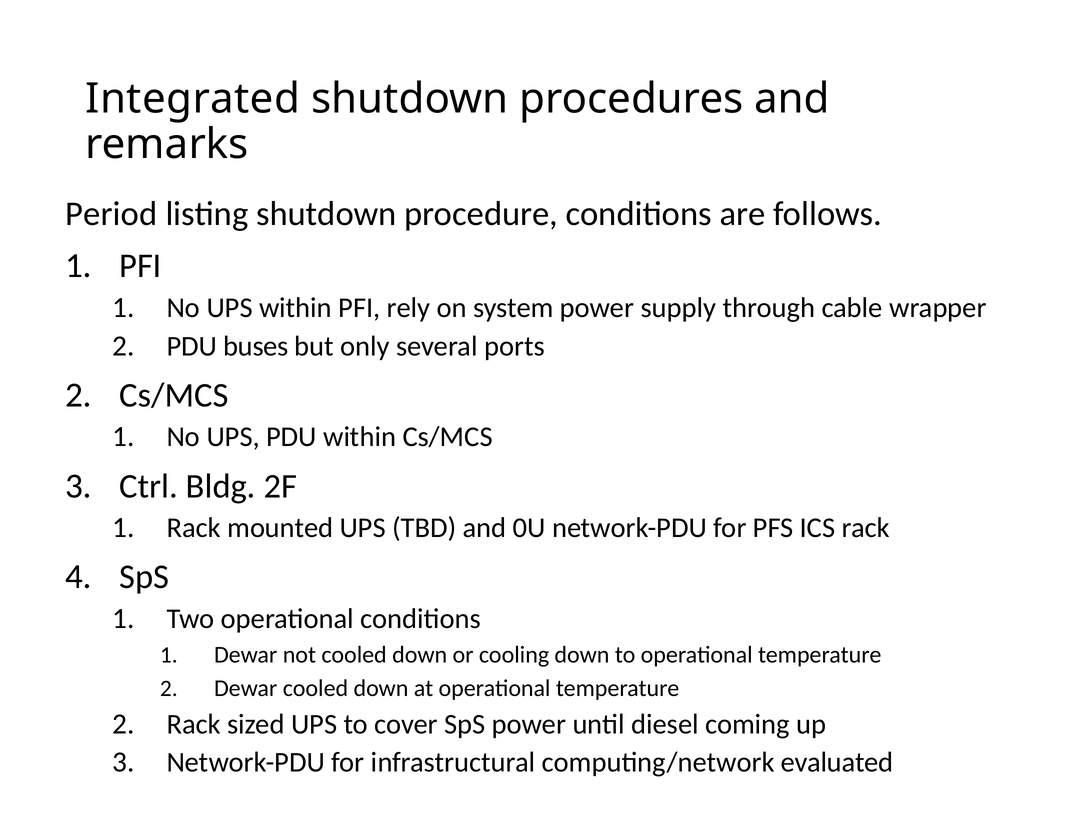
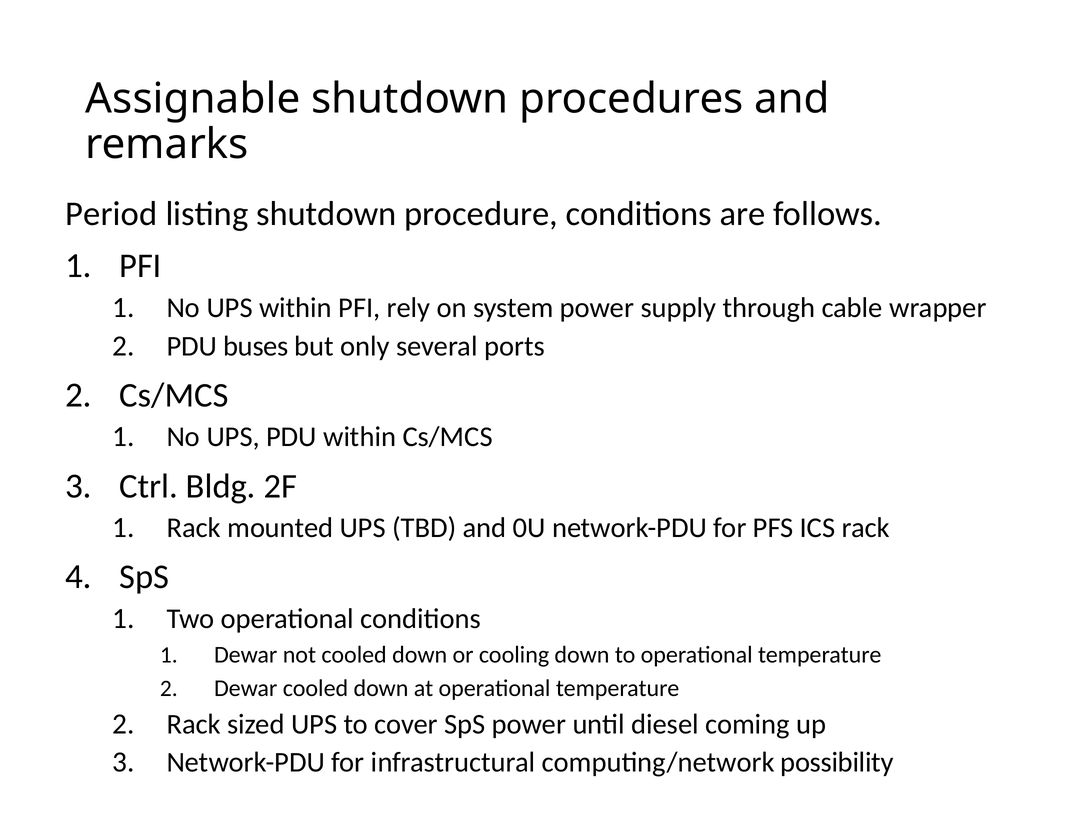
Integrated: Integrated -> Assignable
evaluated: evaluated -> possibility
